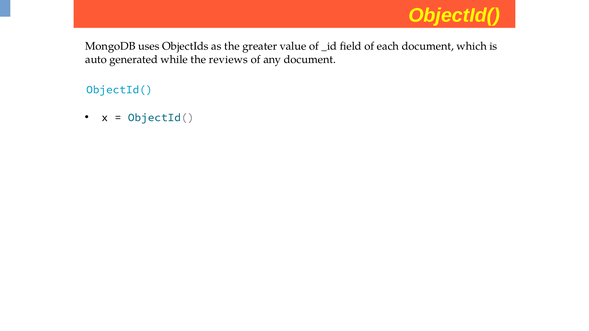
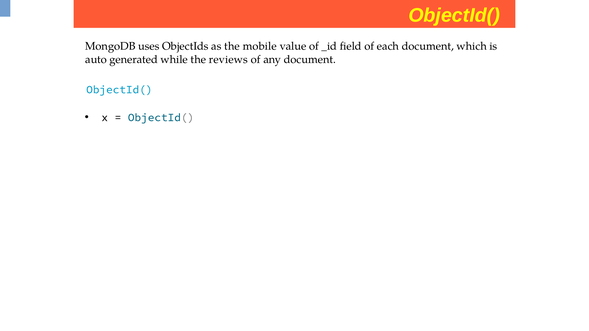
greater: greater -> mobile
